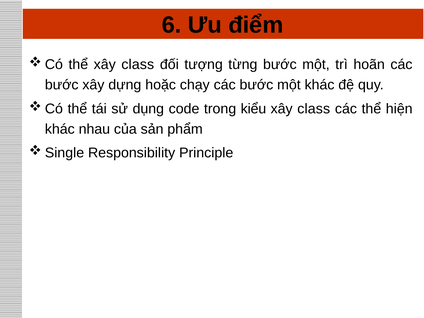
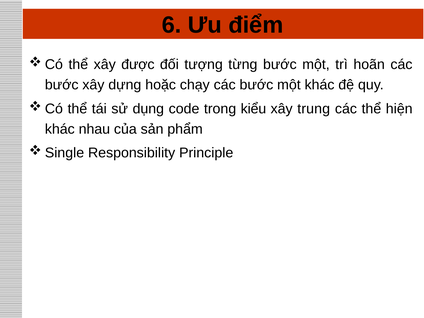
thể xây class: class -> được
class at (314, 109): class -> trung
